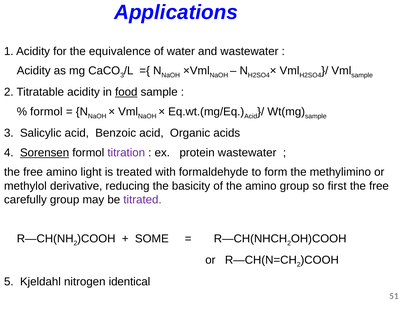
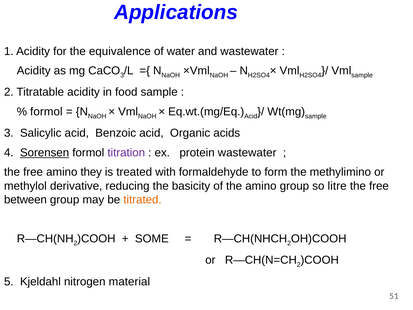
food underline: present -> none
light: light -> they
first: first -> litre
carefully: carefully -> between
titrated colour: purple -> orange
identical: identical -> material
